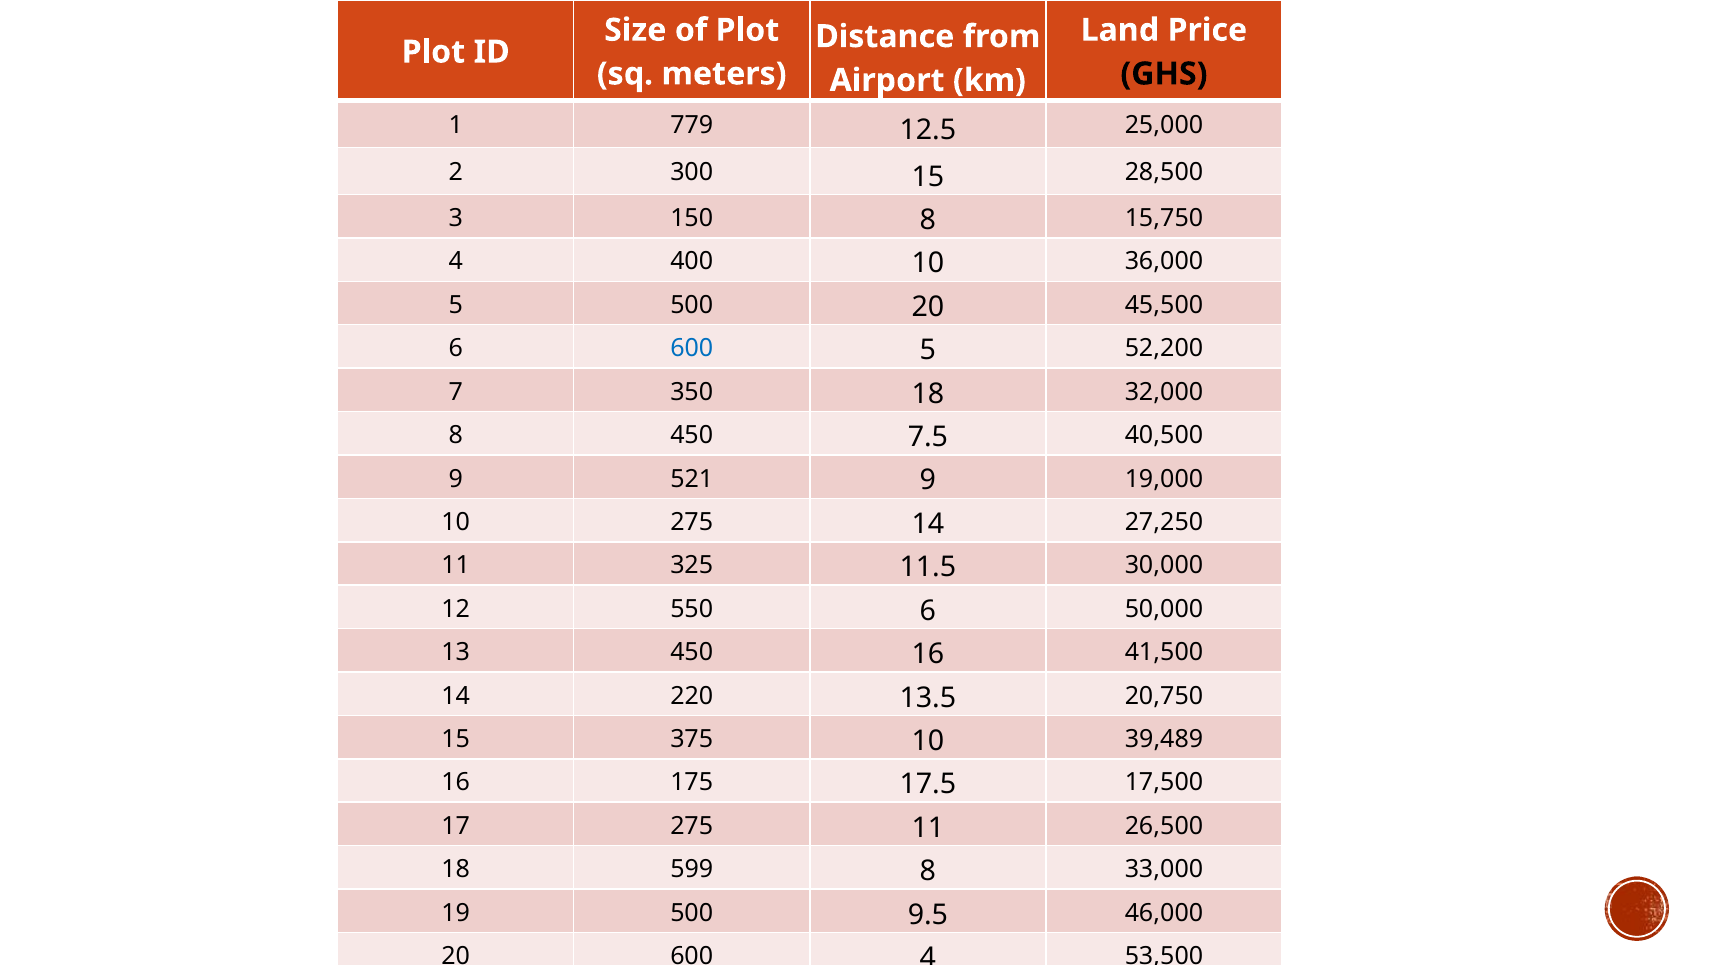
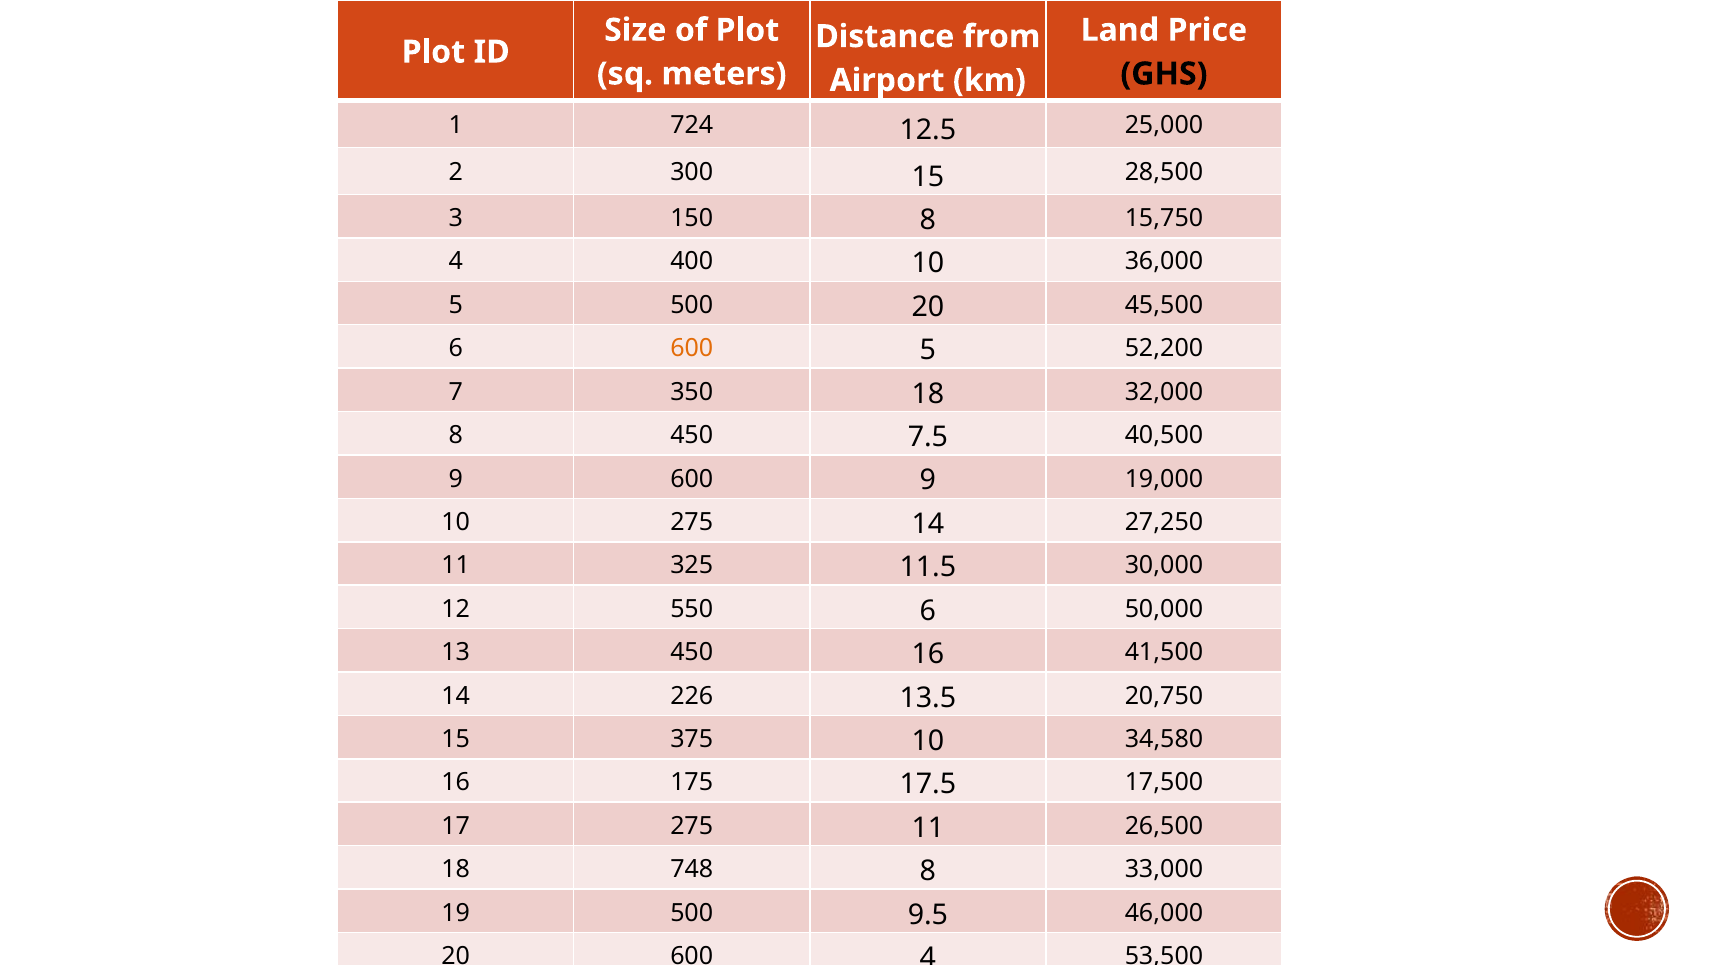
779: 779 -> 724
600 at (692, 349) colour: blue -> orange
9 521: 521 -> 600
220: 220 -> 226
39,489: 39,489 -> 34,580
599: 599 -> 748
